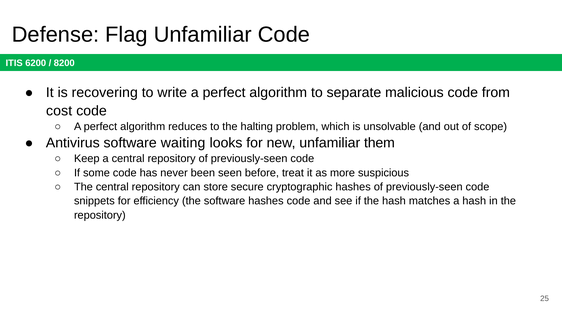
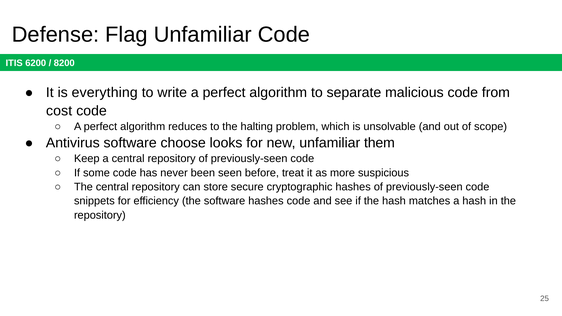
recovering: recovering -> everything
waiting: waiting -> choose
